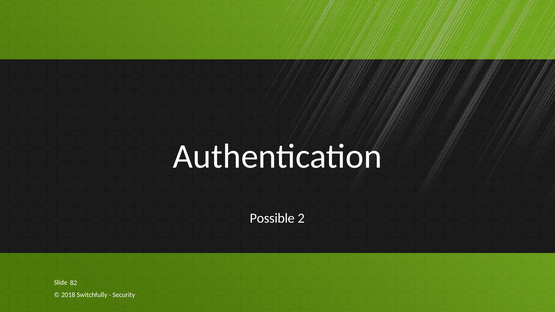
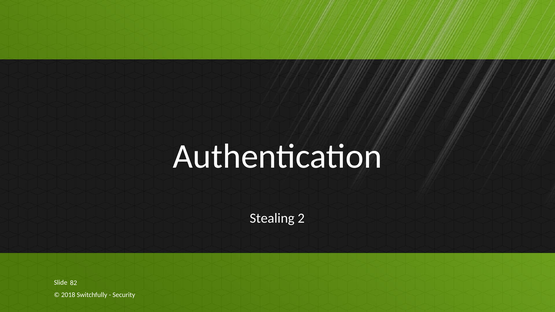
Possible: Possible -> Stealing
